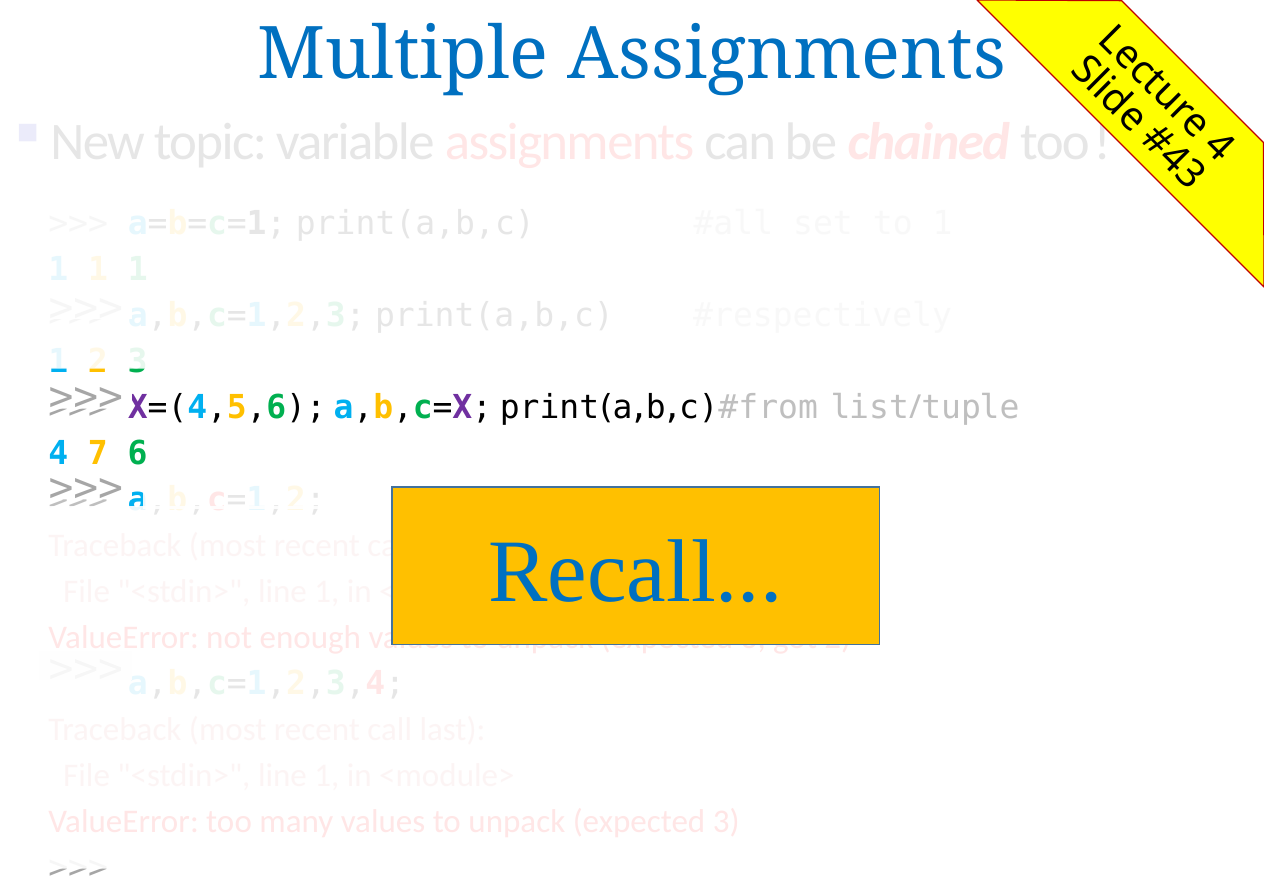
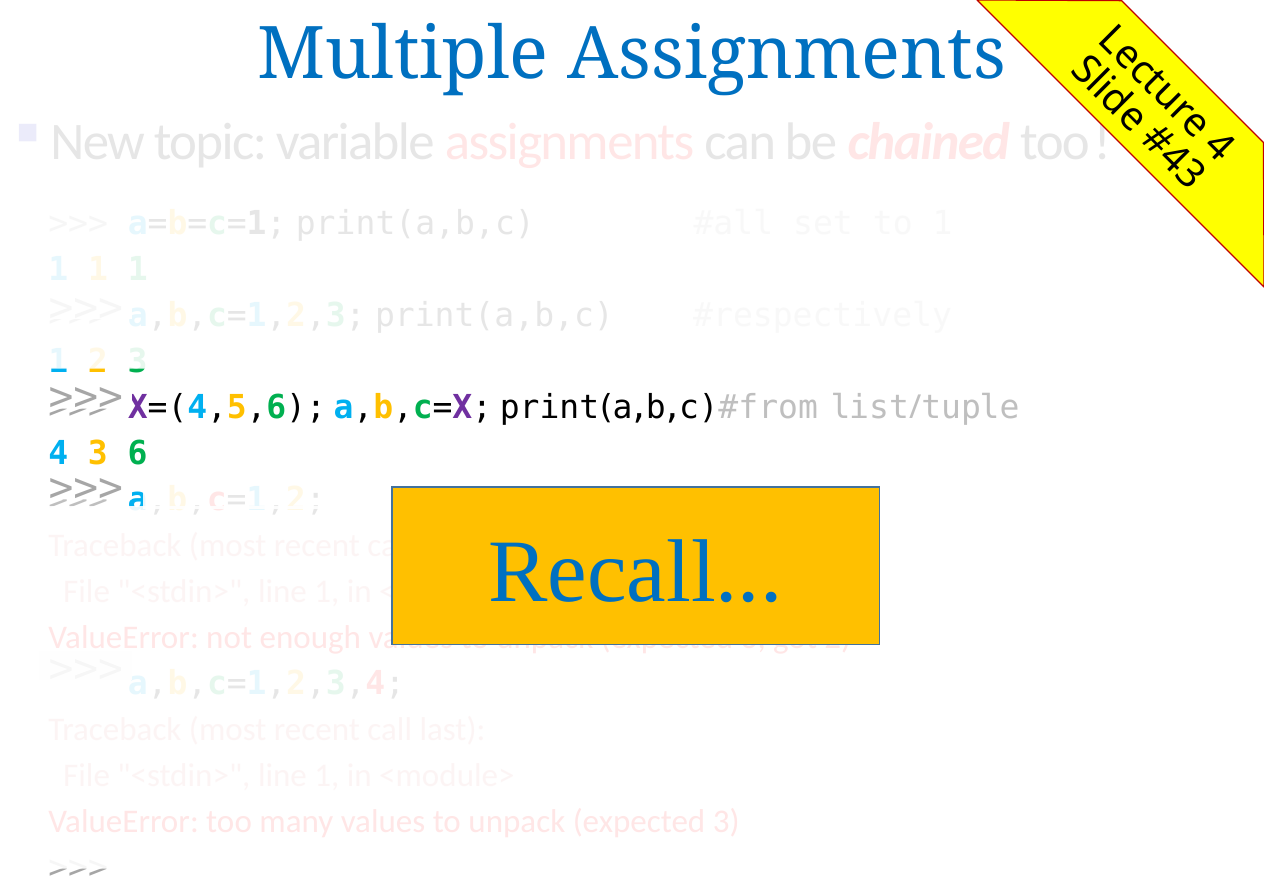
7 at (98, 453): 7 -> 3
